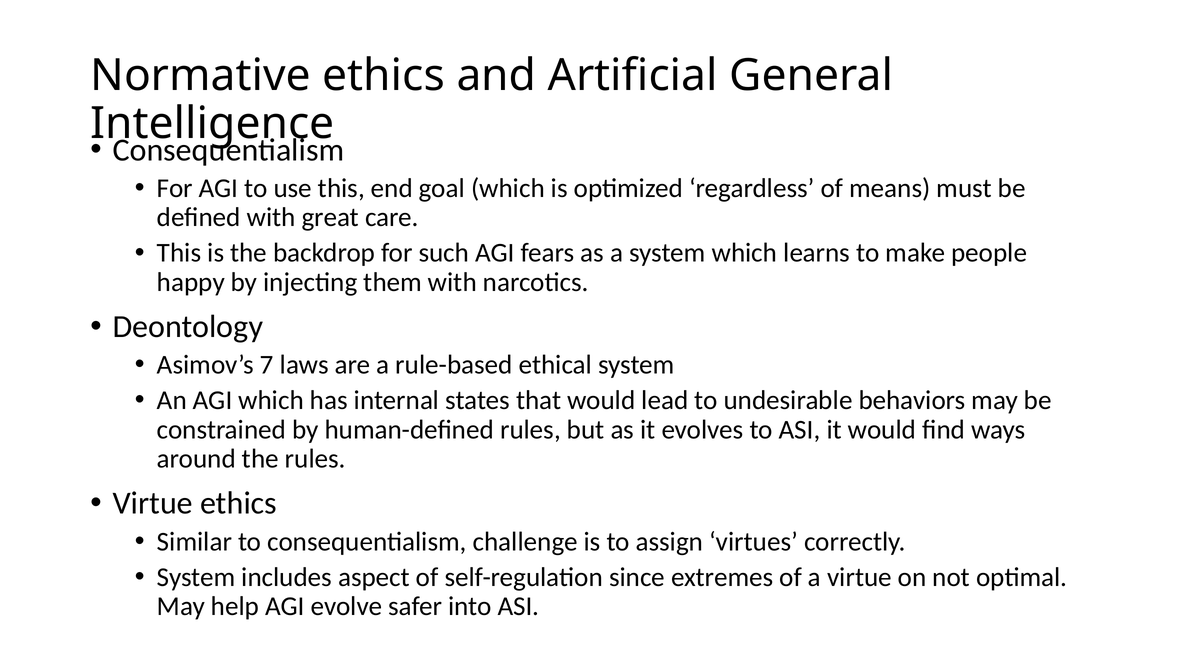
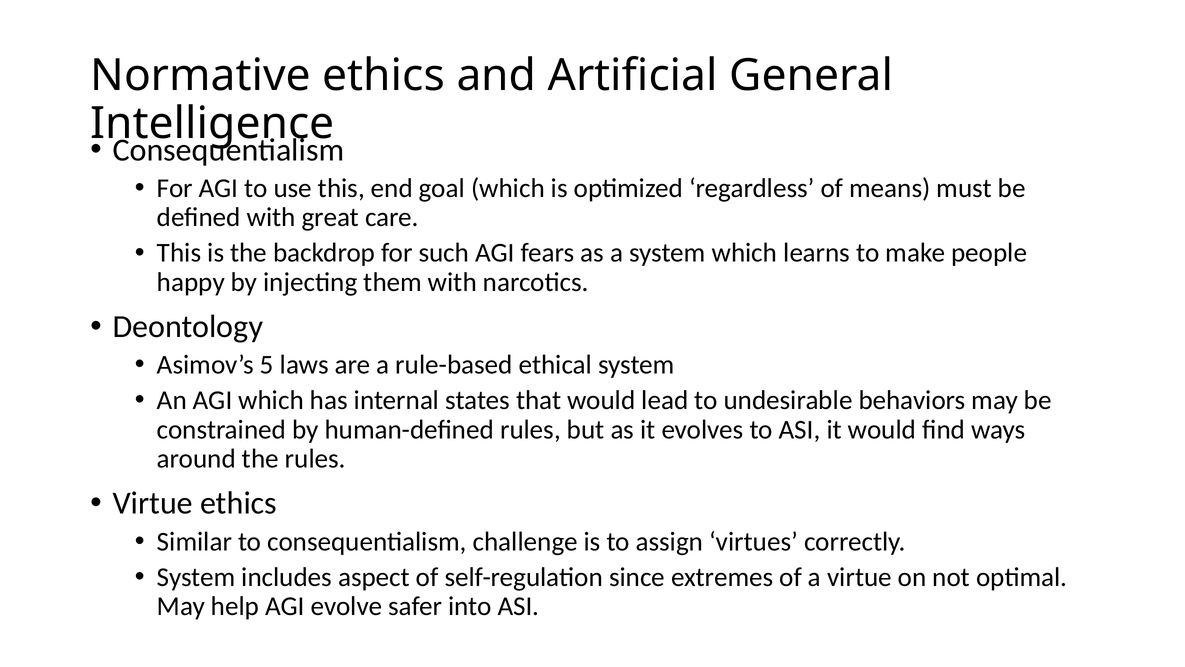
7: 7 -> 5
